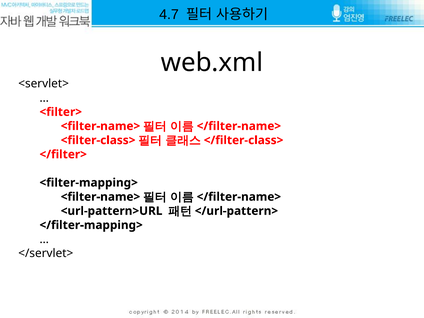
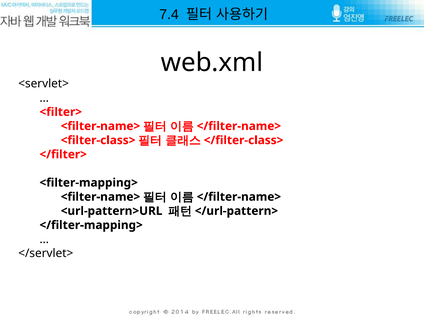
4.7: 4.7 -> 7.4
